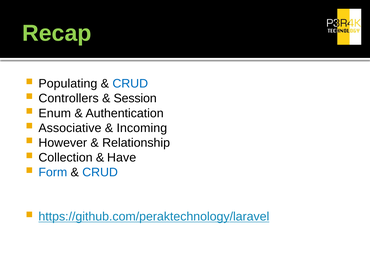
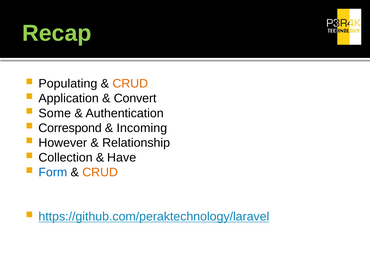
CRUD at (130, 84) colour: blue -> orange
Controllers: Controllers -> Application
Session: Session -> Convert
Enum: Enum -> Some
Associative: Associative -> Correspond
CRUD at (100, 173) colour: blue -> orange
